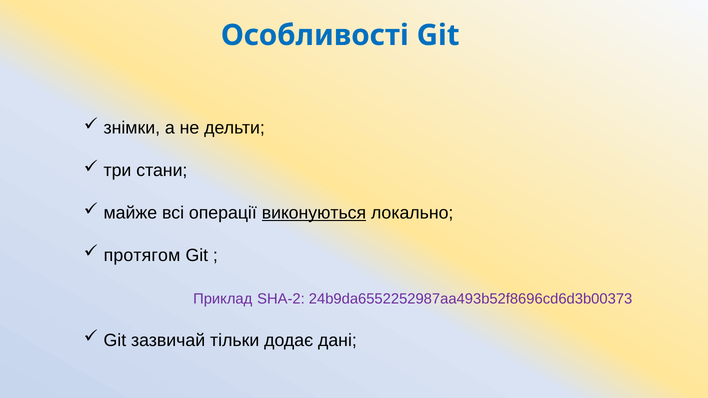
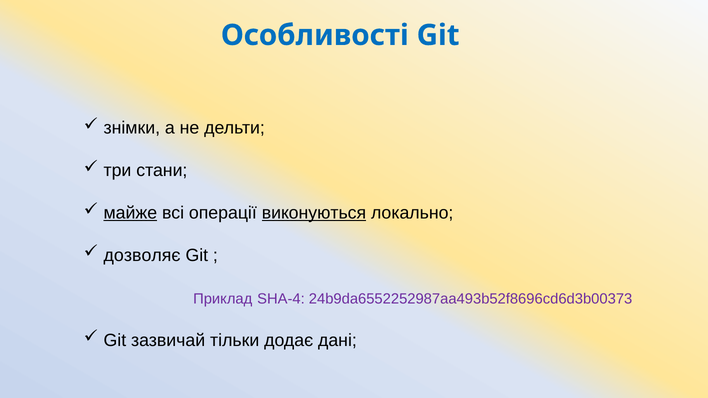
майже underline: none -> present
протягом: протягом -> дозволяє
SHA-2: SHA-2 -> SHA-4
